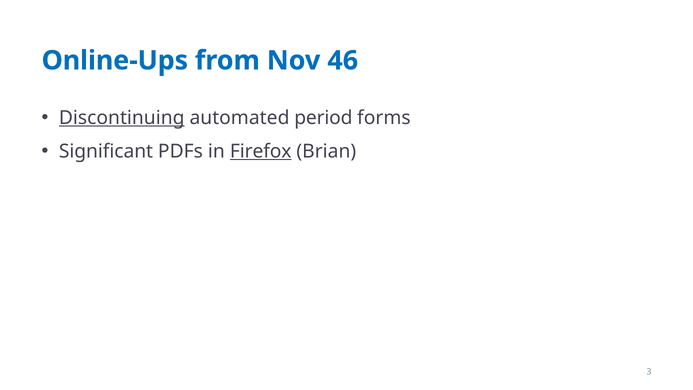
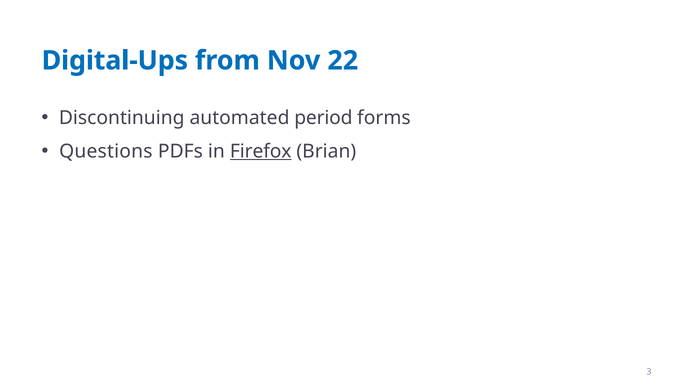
Online-Ups: Online-Ups -> Digital-Ups
46: 46 -> 22
Discontinuing underline: present -> none
Significant: Significant -> Questions
